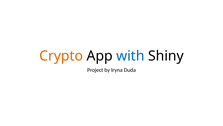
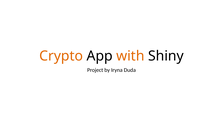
with colour: blue -> orange
